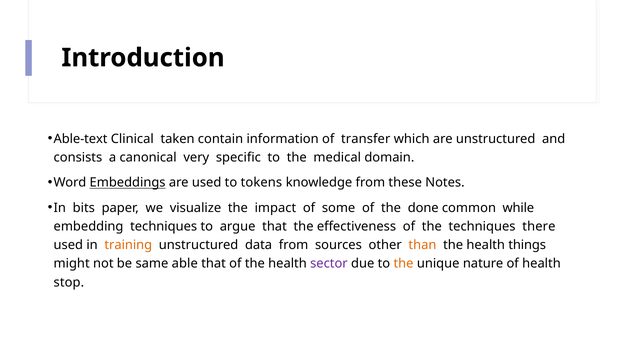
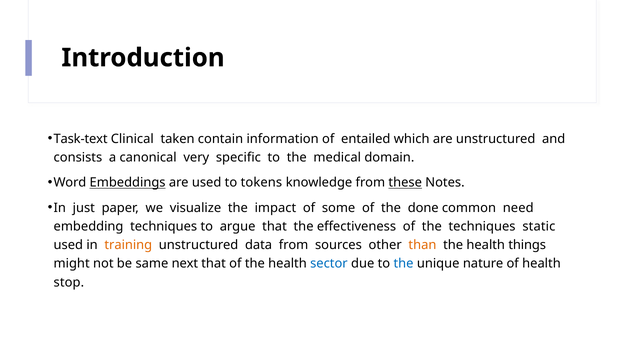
Able-text: Able-text -> Task-text
transfer: transfer -> entailed
these underline: none -> present
bits: bits -> just
while: while -> need
there: there -> static
able: able -> next
sector colour: purple -> blue
the at (404, 263) colour: orange -> blue
